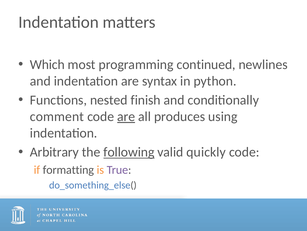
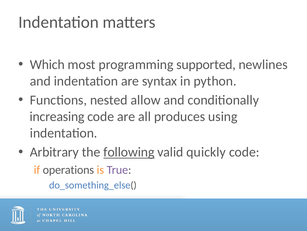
continued: continued -> supported
finish: finish -> allow
comment: comment -> increasing
are at (126, 116) underline: present -> none
formatting: formatting -> operations
